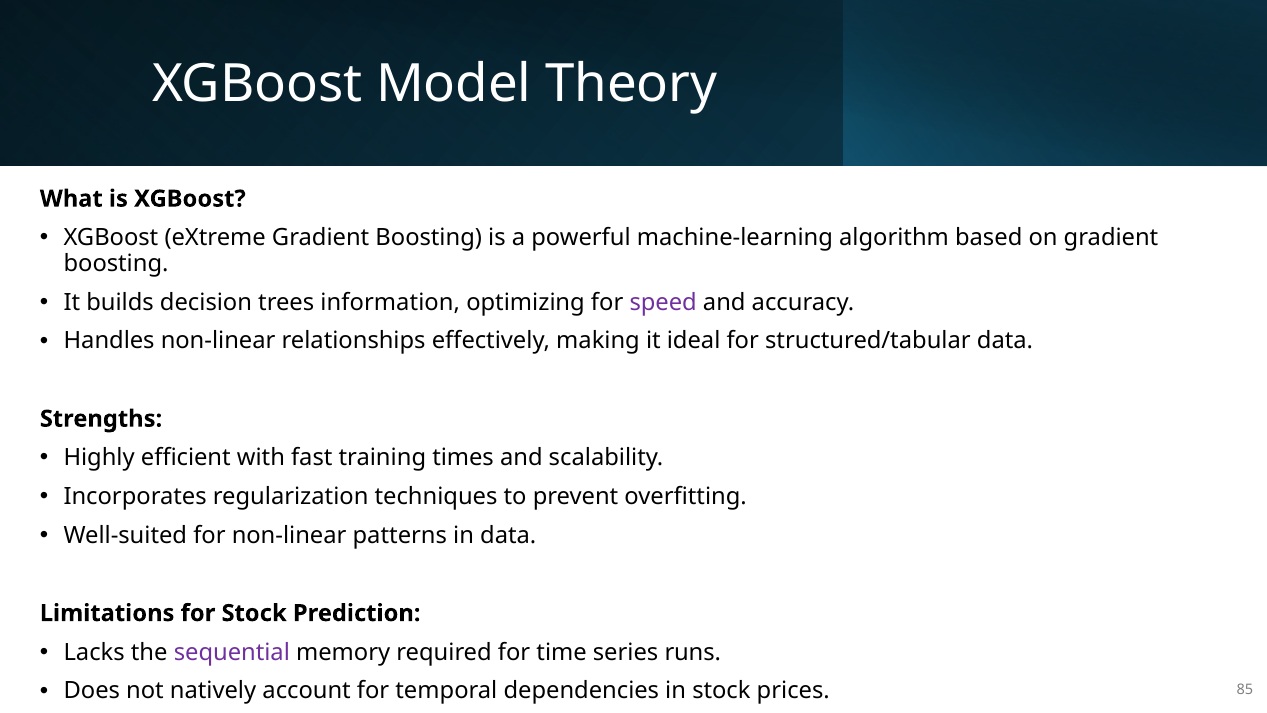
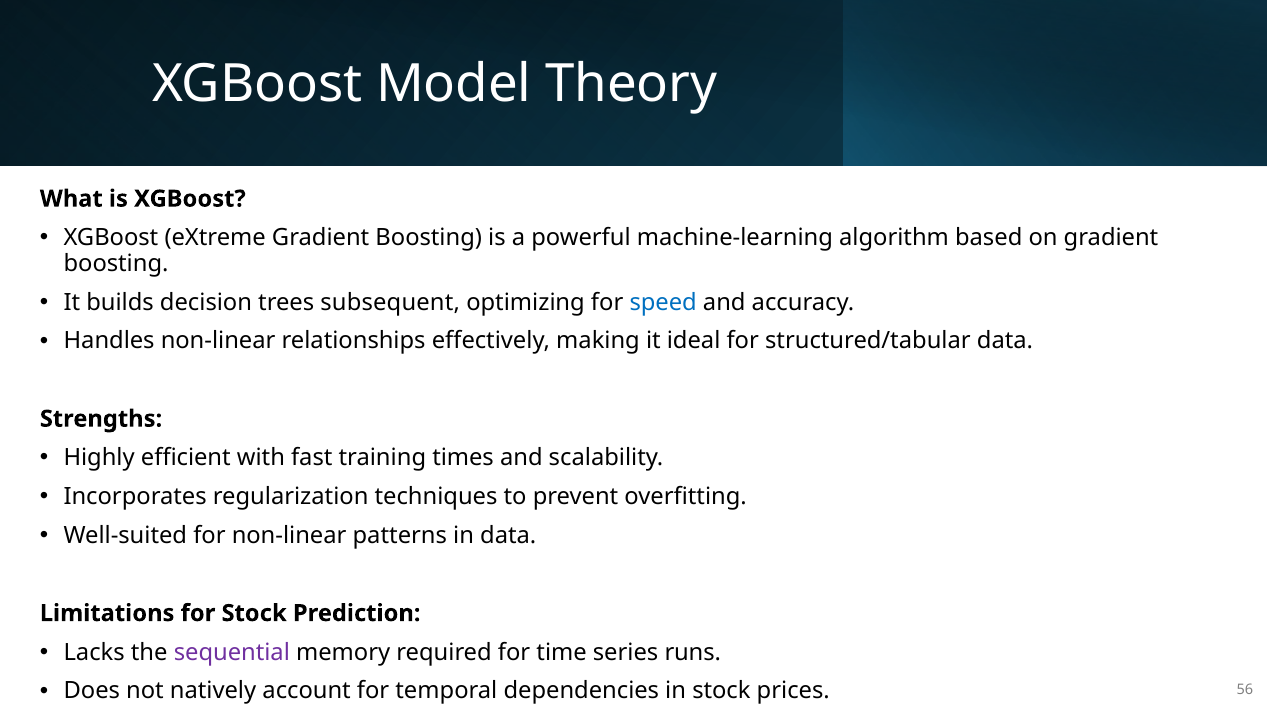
information: information -> subsequent
speed colour: purple -> blue
85: 85 -> 56
